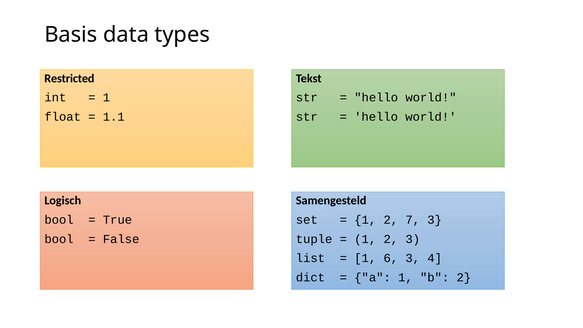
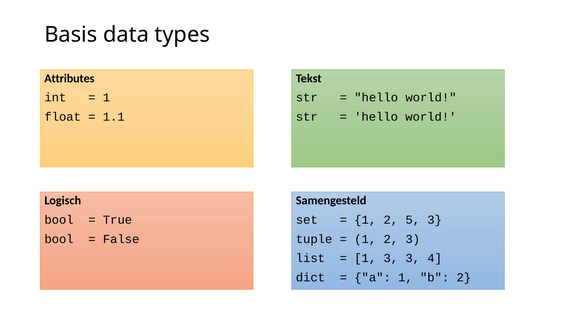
Restricted: Restricted -> Attributes
7: 7 -> 5
1 6: 6 -> 3
